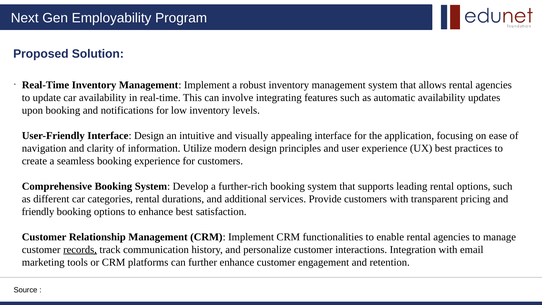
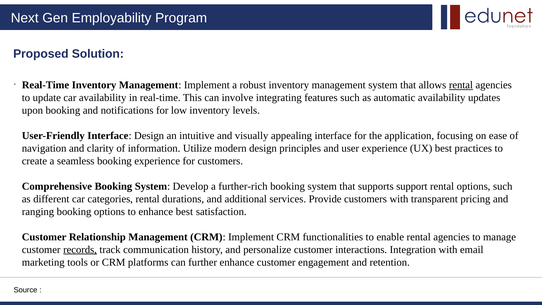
rental at (461, 85) underline: none -> present
leading: leading -> support
friendly: friendly -> ranging
